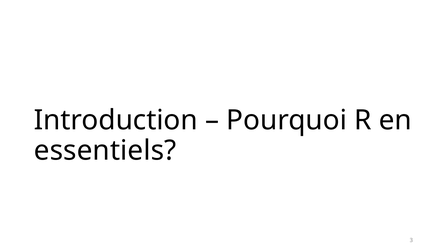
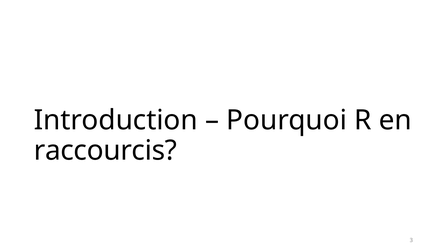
essentiels: essentiels -> raccourcis
